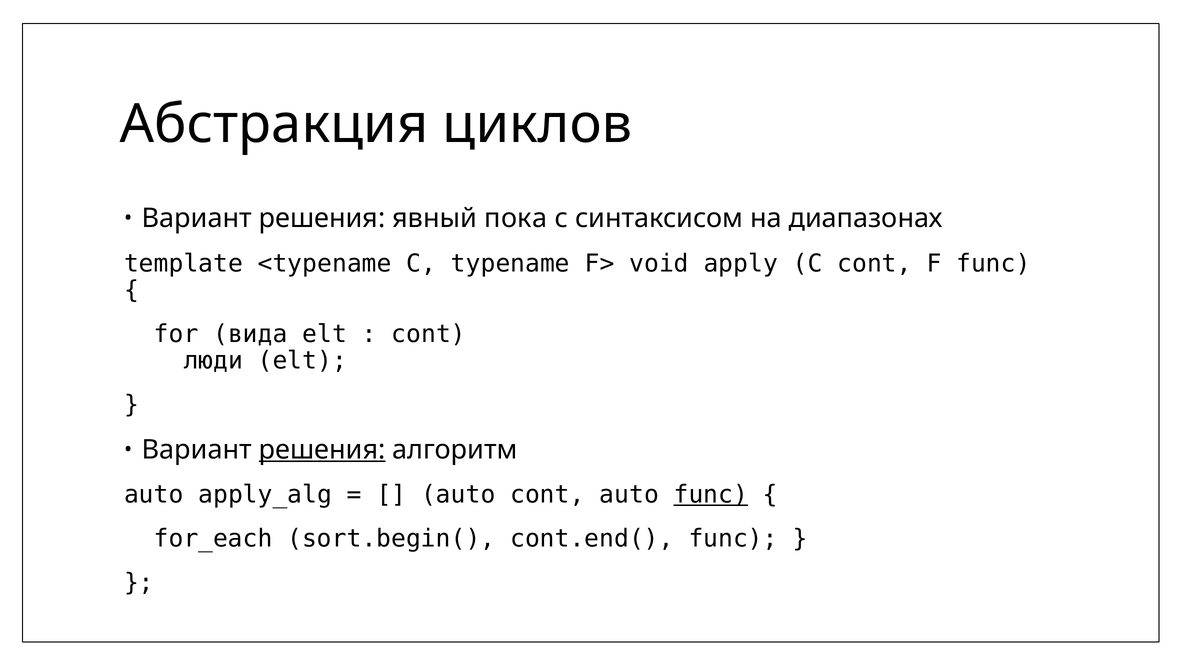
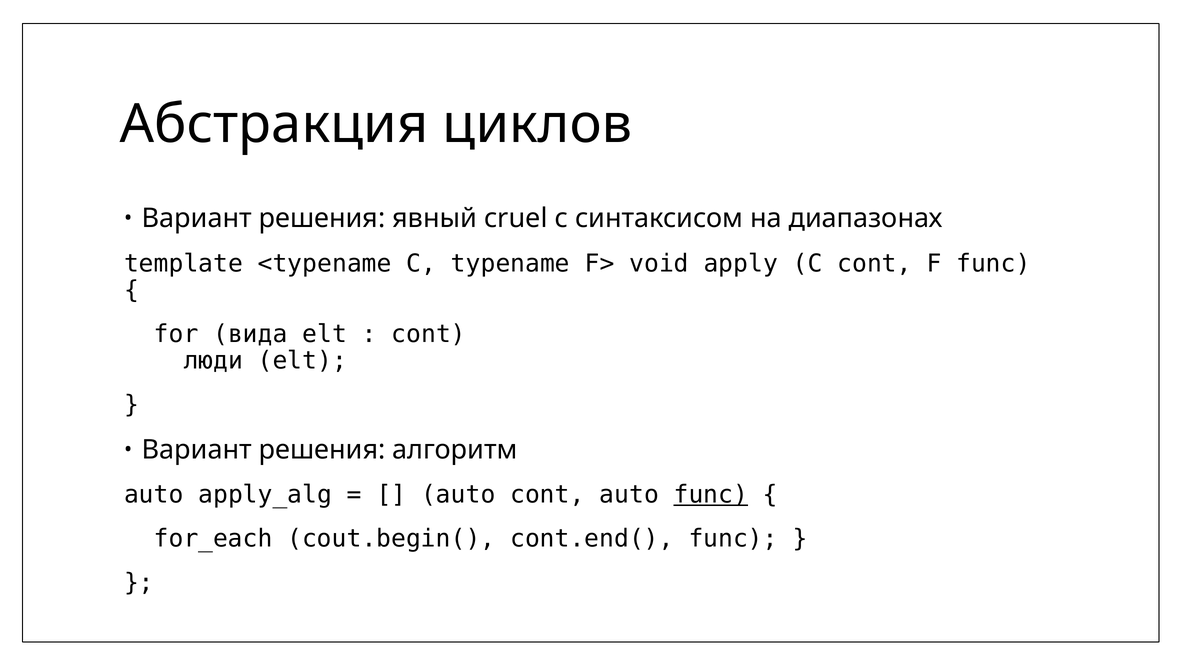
пока: пока -> сruel
решения at (322, 450) underline: present -> none
sort.begin(: sort.begin( -> cout.begin(
